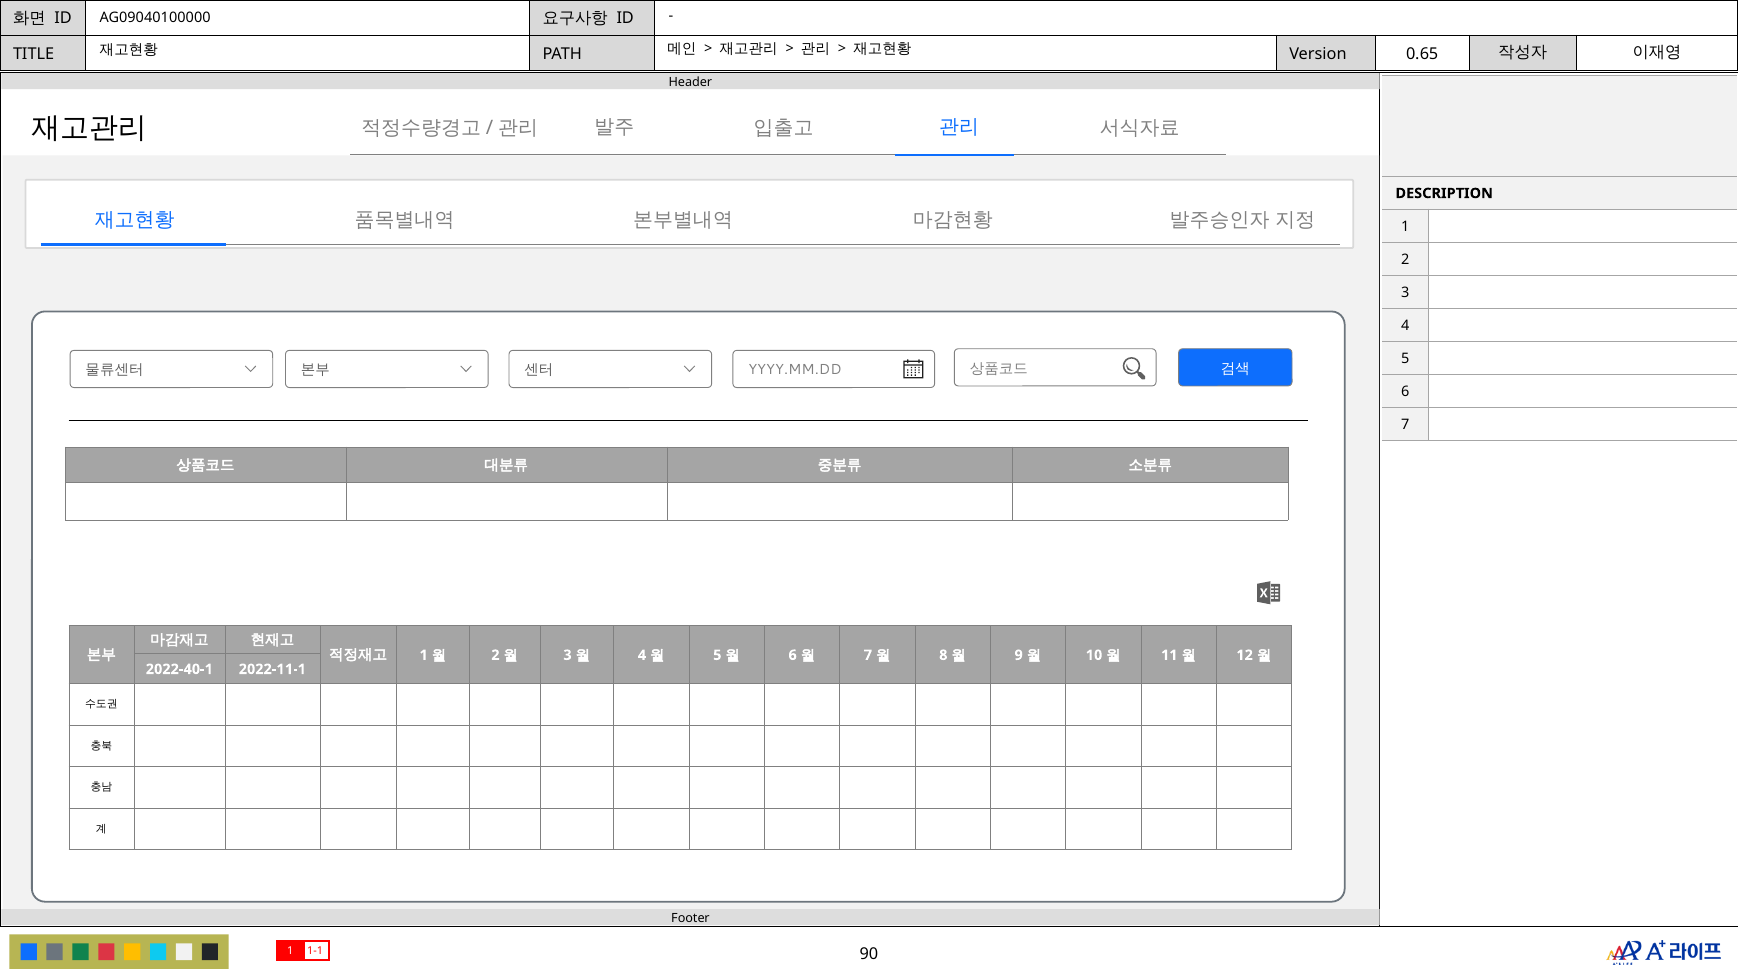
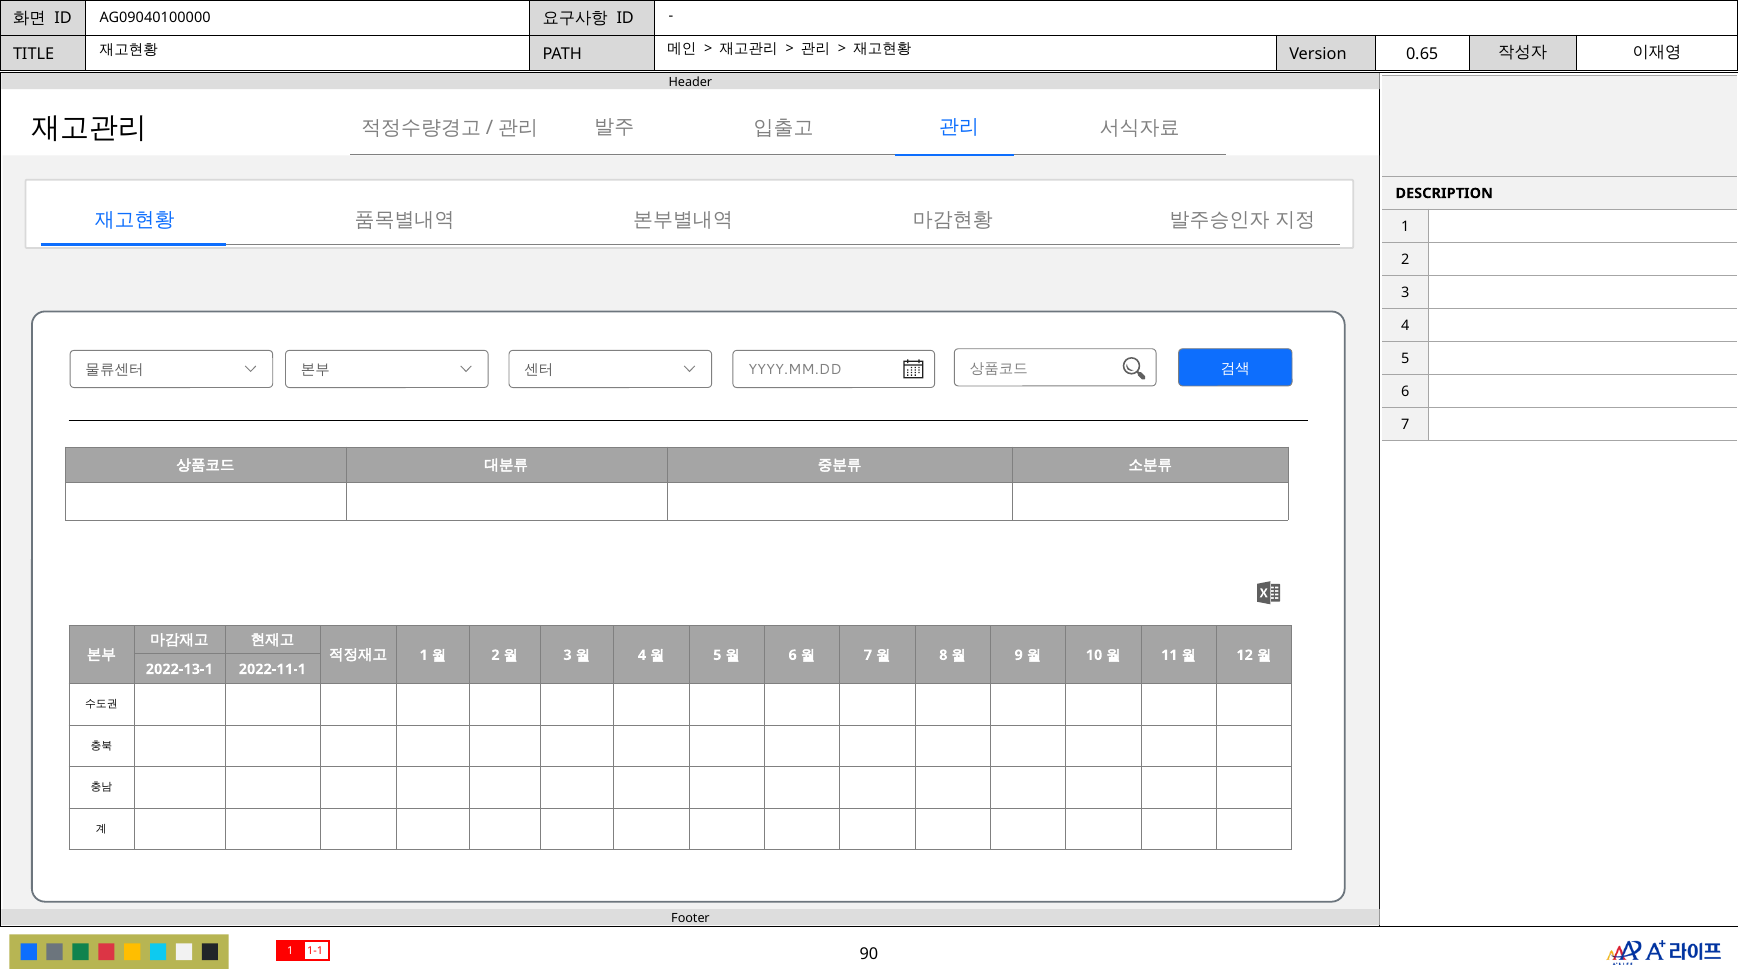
2022-40-1: 2022-40-1 -> 2022-13-1
